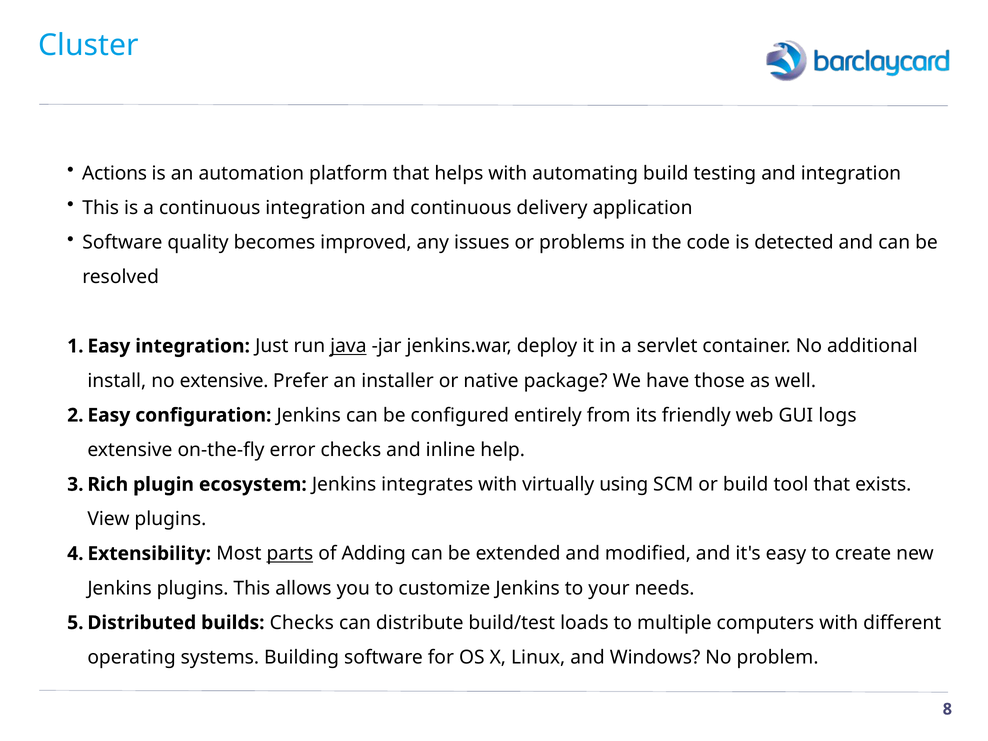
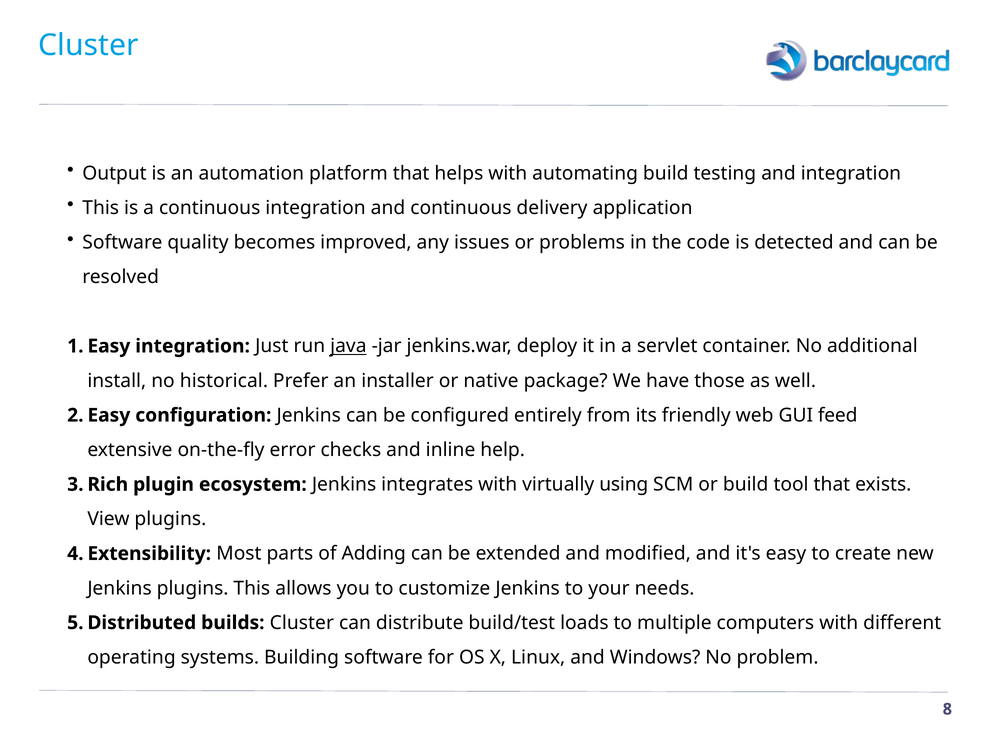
Actions: Actions -> Output
no extensive: extensive -> historical
logs: logs -> feed
parts underline: present -> none
builds Checks: Checks -> Cluster
